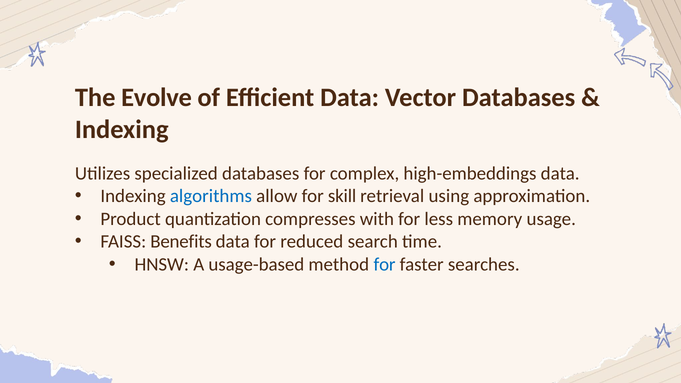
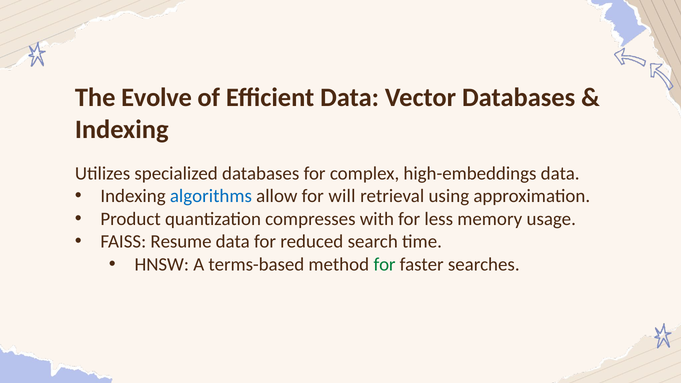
skill: skill -> will
Benefits: Benefits -> Resume
usage-based: usage-based -> terms-based
for at (385, 264) colour: blue -> green
